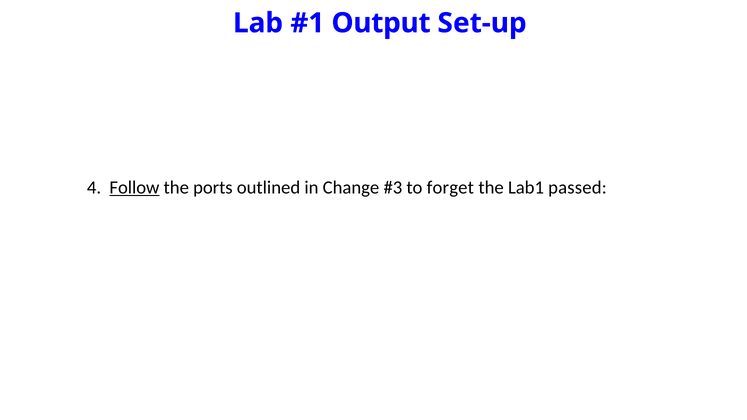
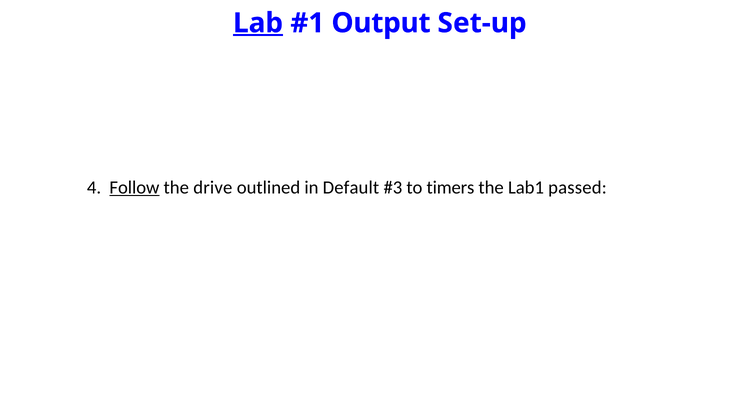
Lab underline: none -> present
ports: ports -> drive
Change: Change -> Default
forget: forget -> timers
